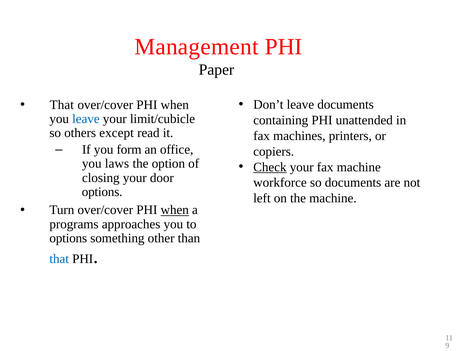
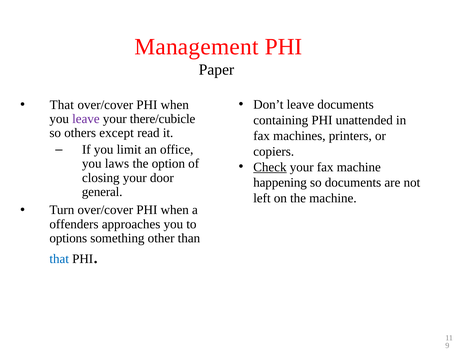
leave at (86, 119) colour: blue -> purple
limit/cubicle: limit/cubicle -> there/cubicle
form: form -> limit
workforce: workforce -> happening
options at (102, 192): options -> general
when at (175, 210) underline: present -> none
programs: programs -> offenders
